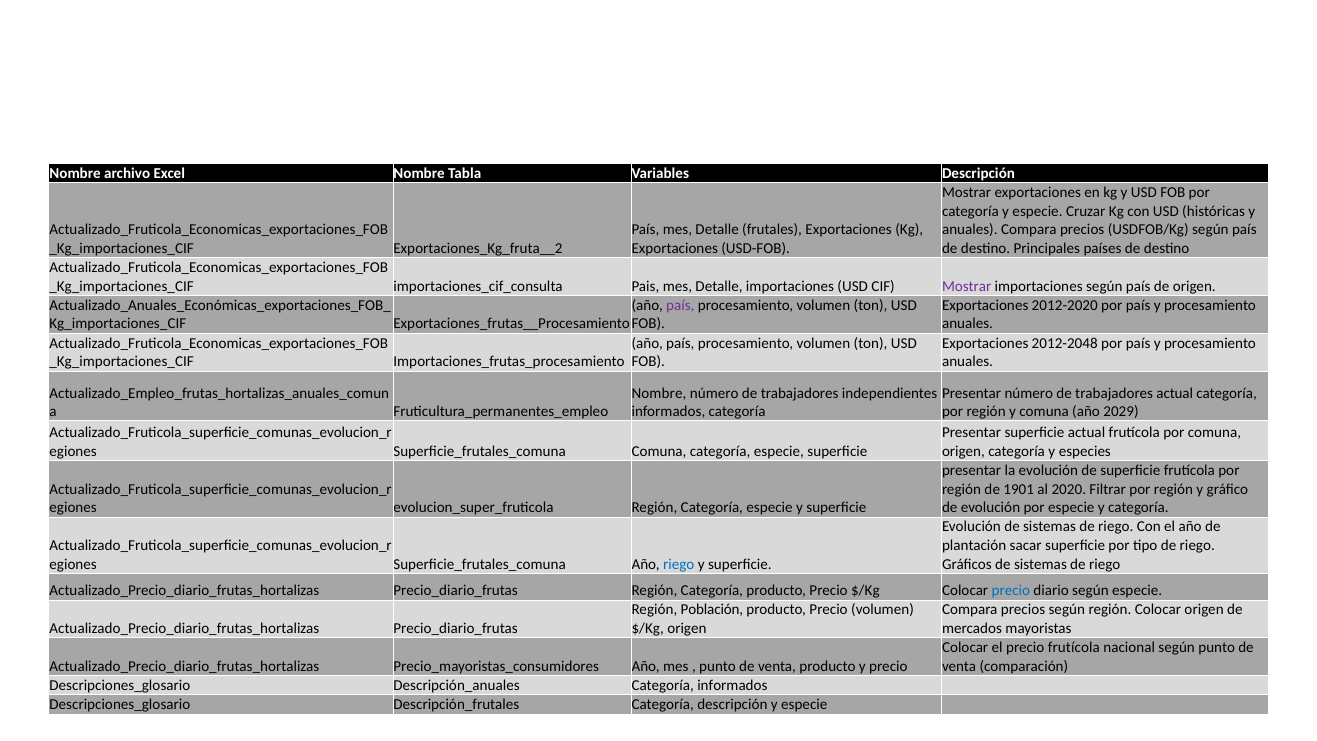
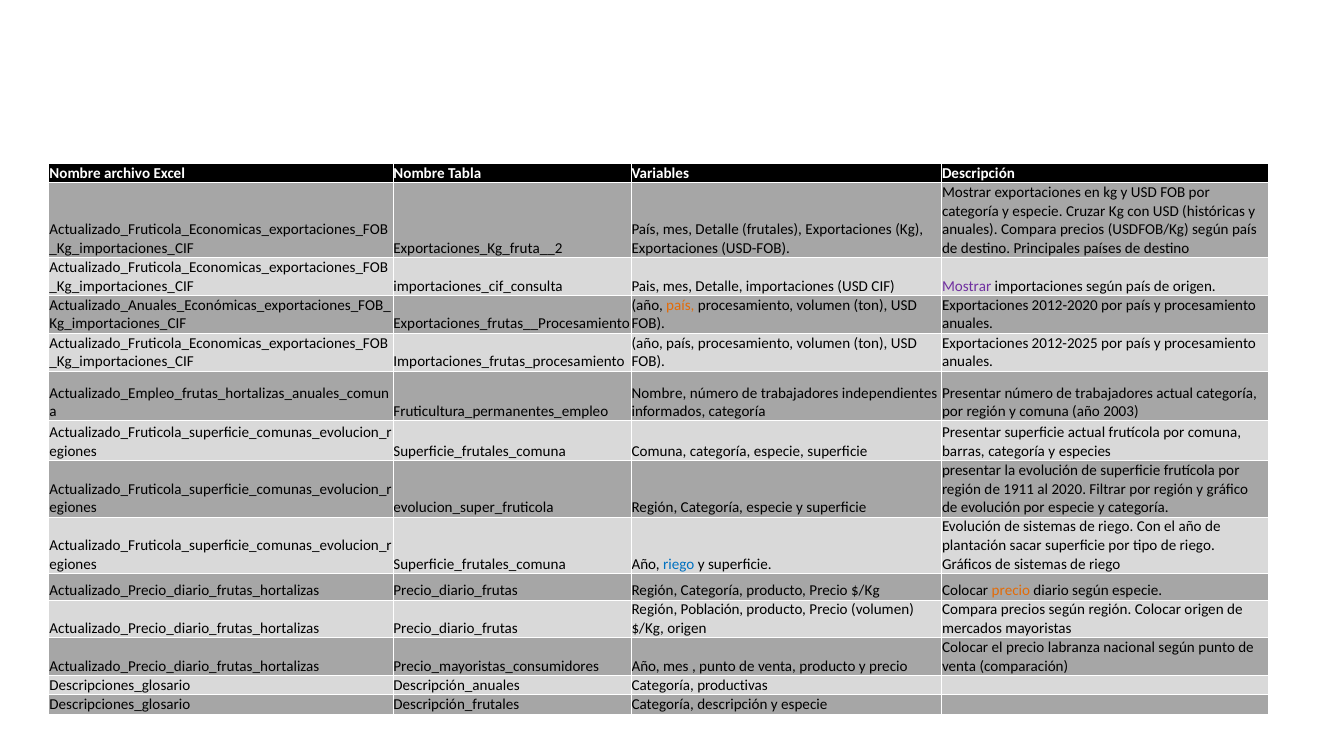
país at (680, 305) colour: purple -> orange
2012-2048: 2012-2048 -> 2012-2025
2029: 2029 -> 2003
origen at (963, 451): origen -> barras
1901: 1901 -> 1911
precio at (1011, 591) colour: blue -> orange
precio frutícola: frutícola -> labranza
Categoría informados: informados -> productivas
